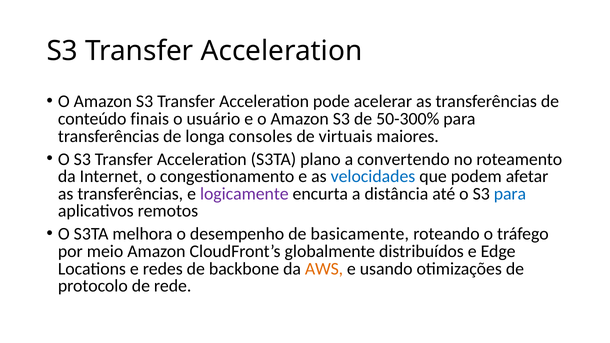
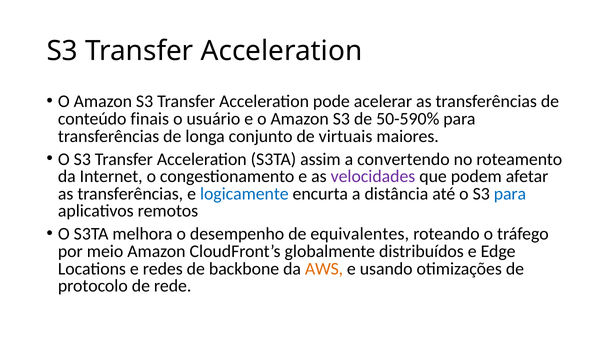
50-300%: 50-300% -> 50-590%
consoles: consoles -> conjunto
plano: plano -> assim
velocidades colour: blue -> purple
logicamente colour: purple -> blue
basicamente: basicamente -> equivalentes
